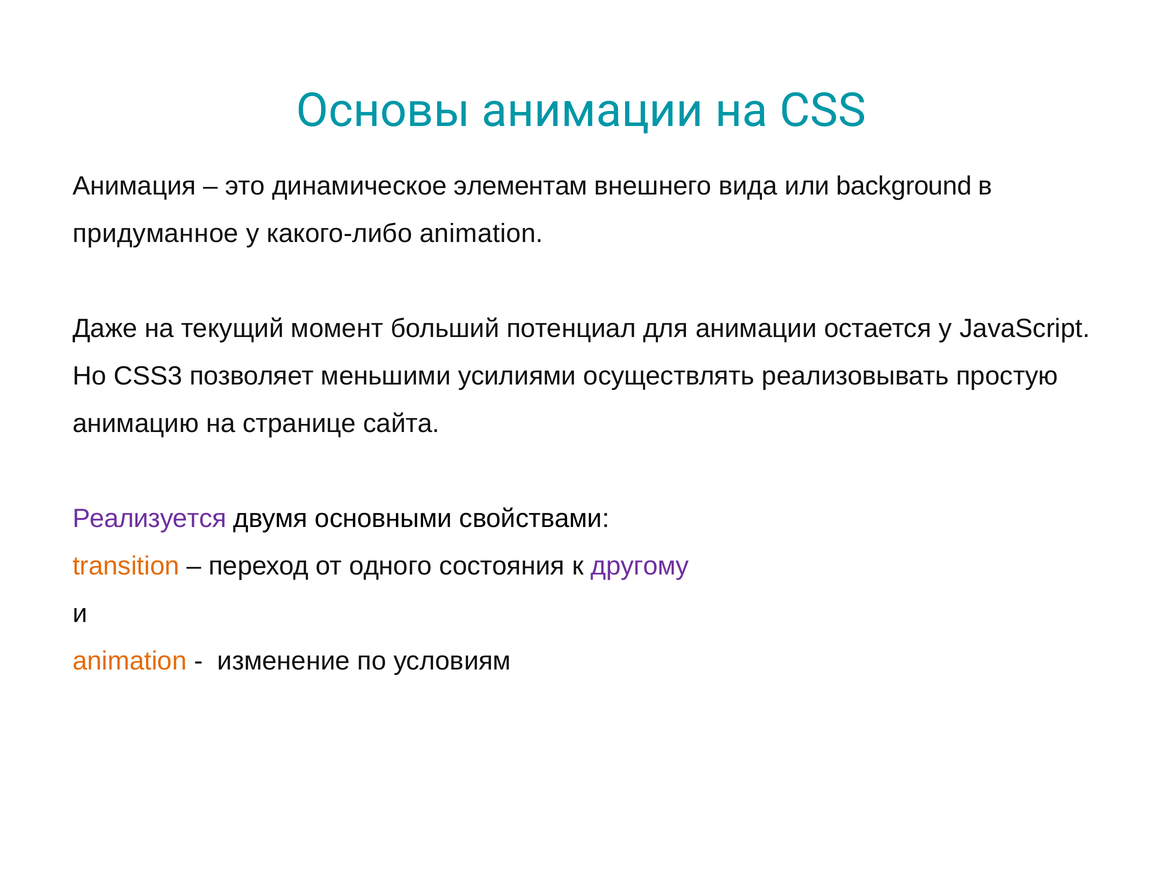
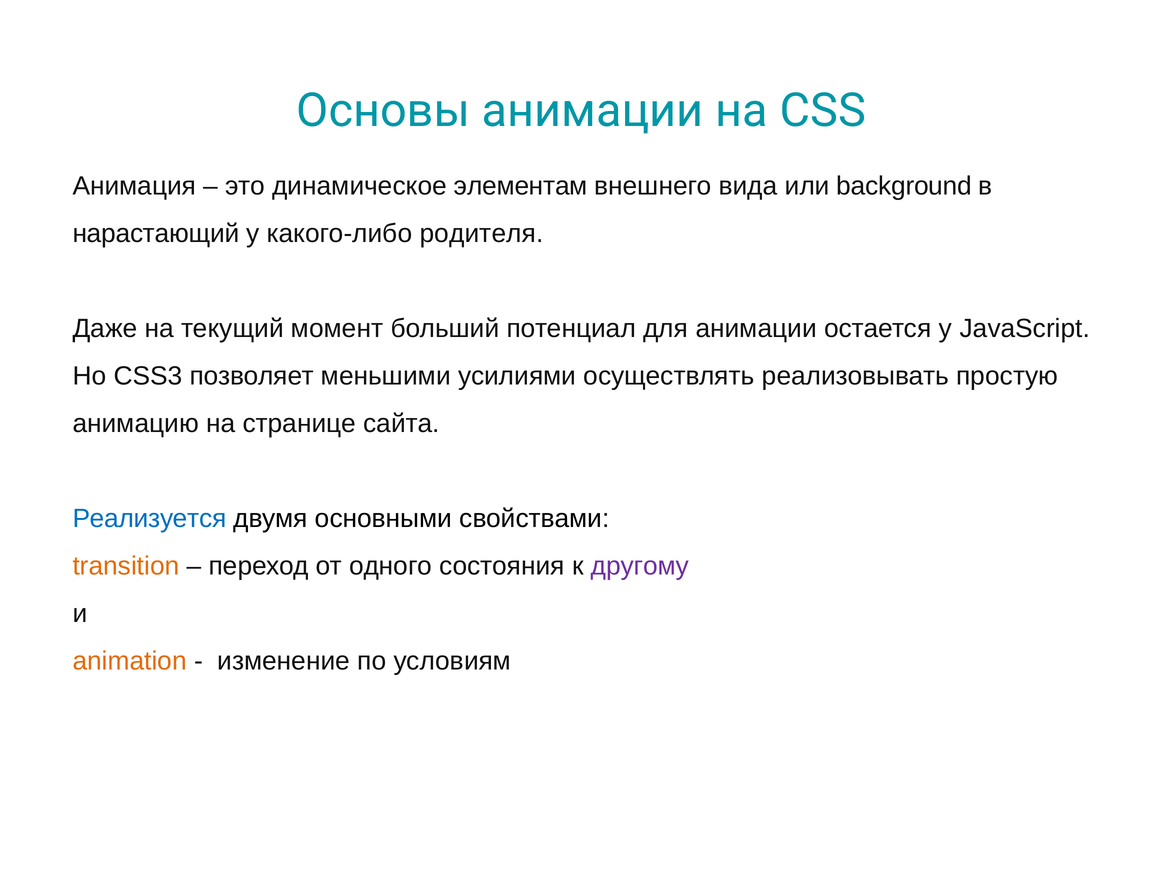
придуманное: придуманное -> нарастающий
какого-либо animation: animation -> родителя
Реализуется colour: purple -> blue
